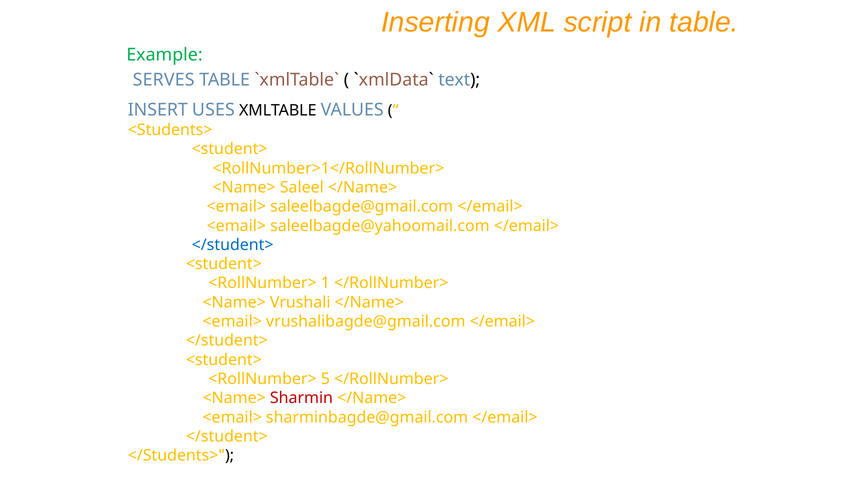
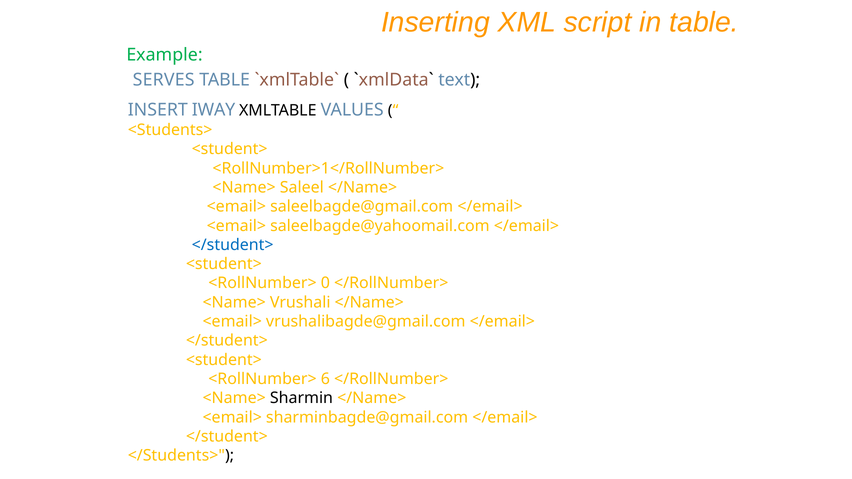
USES: USES -> IWAY
1: 1 -> 0
5: 5 -> 6
Sharmin colour: red -> black
